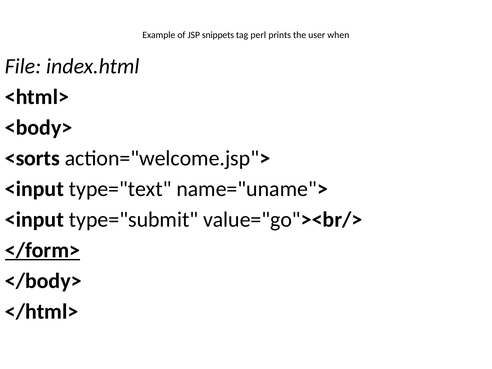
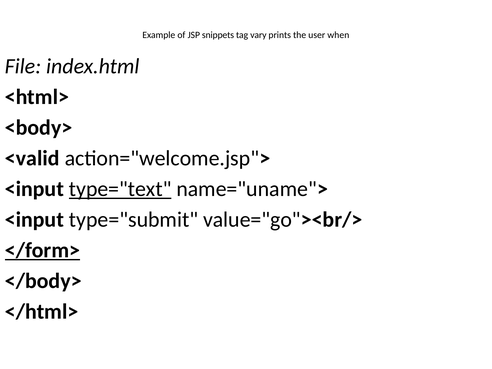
perl: perl -> vary
<sorts: <sorts -> <valid
type="text underline: none -> present
